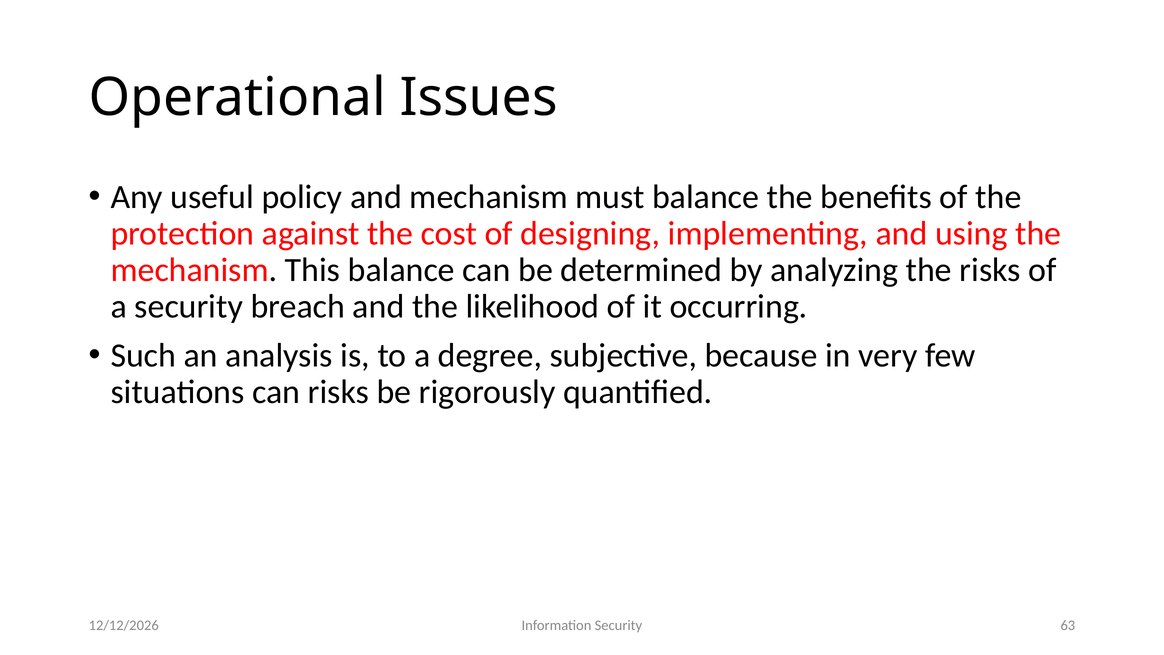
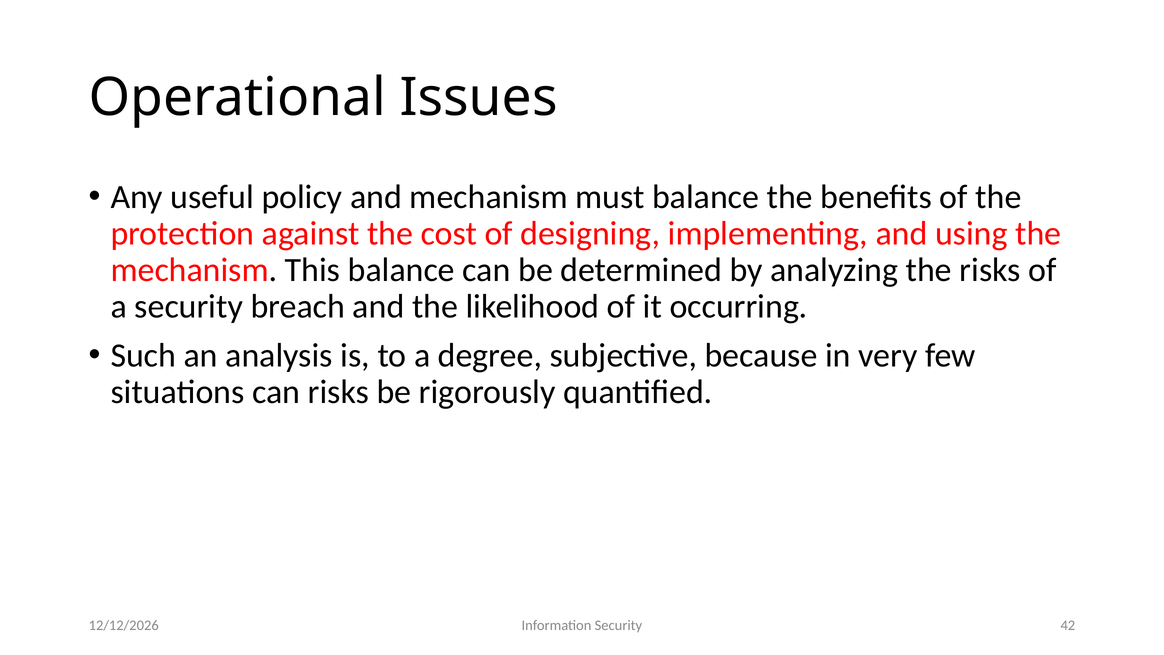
63: 63 -> 42
